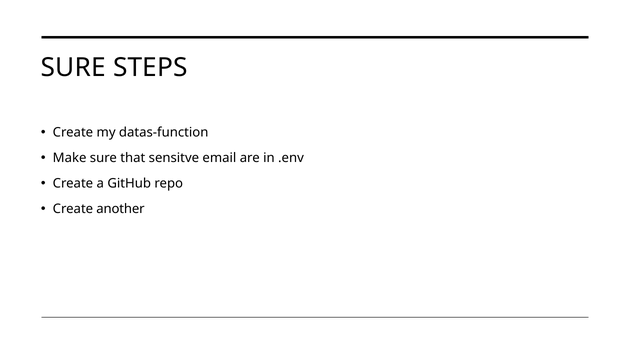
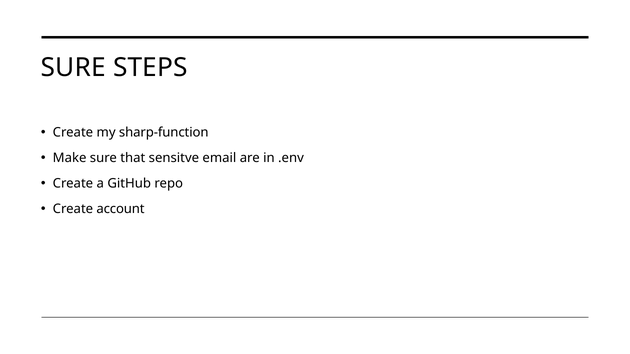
datas-function: datas-function -> sharp-function
another: another -> account
